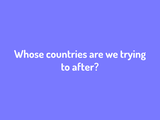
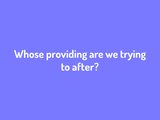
countries: countries -> providing
